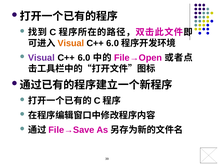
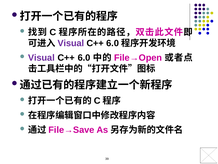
Visual at (71, 43) colour: orange -> purple
